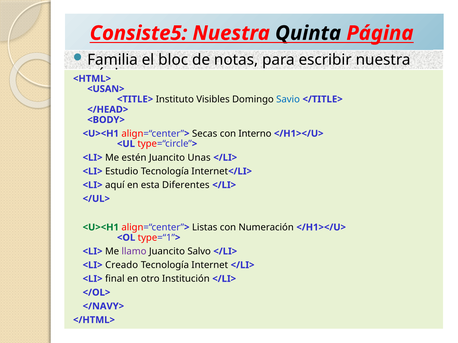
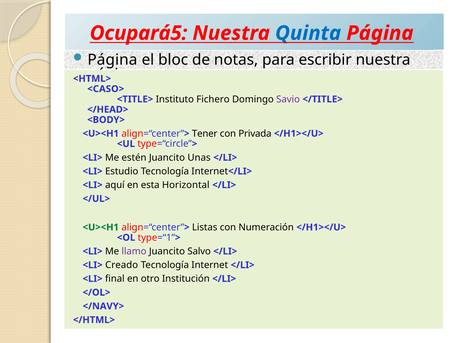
Consiste5: Consiste5 -> Ocupará5
Quinta colour: black -> blue
Familia at (113, 60): Familia -> Página
<USAN>: <USAN> -> <CASO>
Visibles: Visibles -> Fichero
Savio colour: blue -> purple
Secas: Secas -> Tener
Interno: Interno -> Privada
Diferentes: Diferentes -> Horizontal
